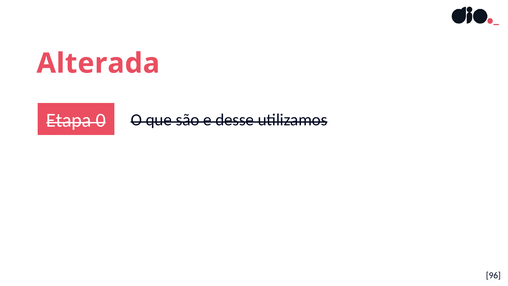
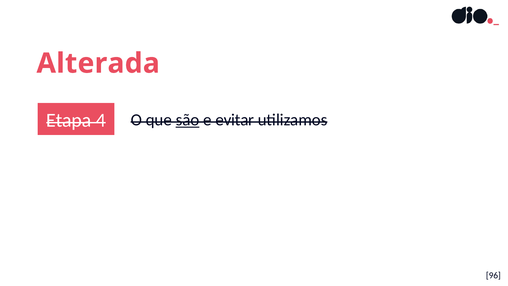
0: 0 -> 4
são underline: none -> present
desse: desse -> evitar
